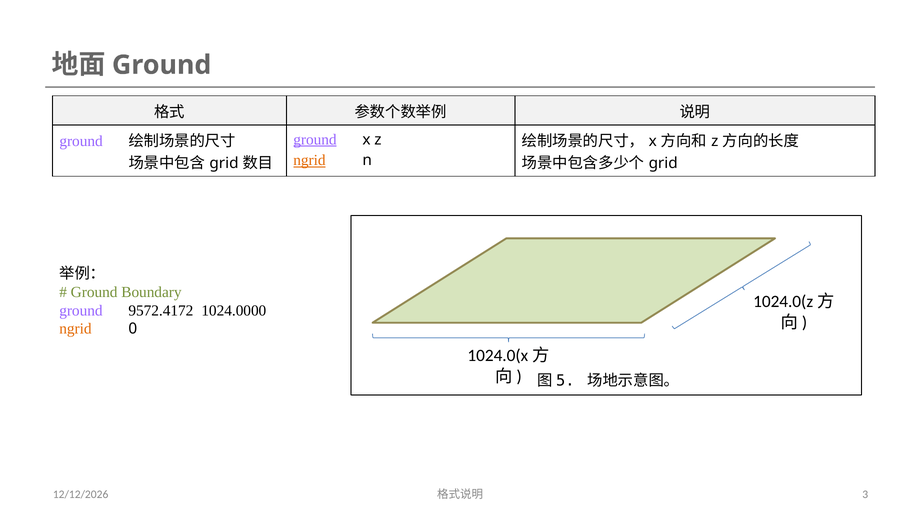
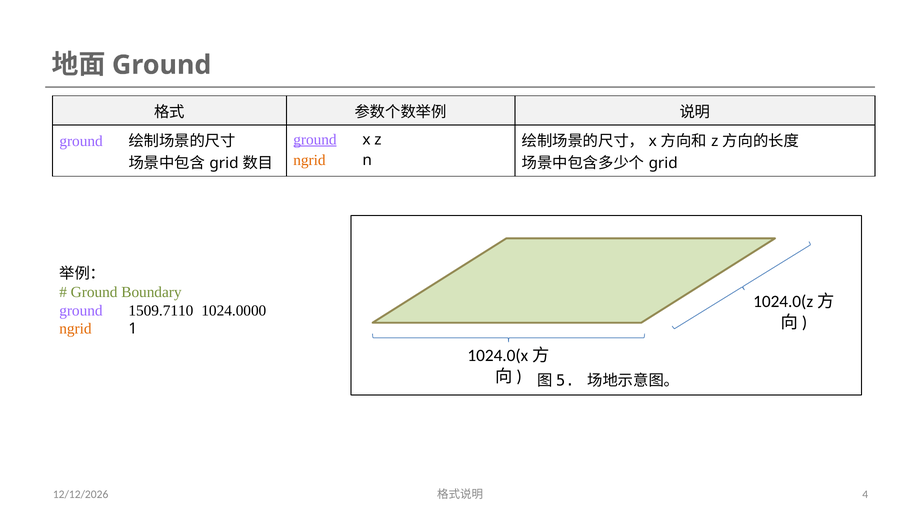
ngrid at (309, 160) underline: present -> none
9572.4172: 9572.4172 -> 1509.7110
0: 0 -> 1
3: 3 -> 4
